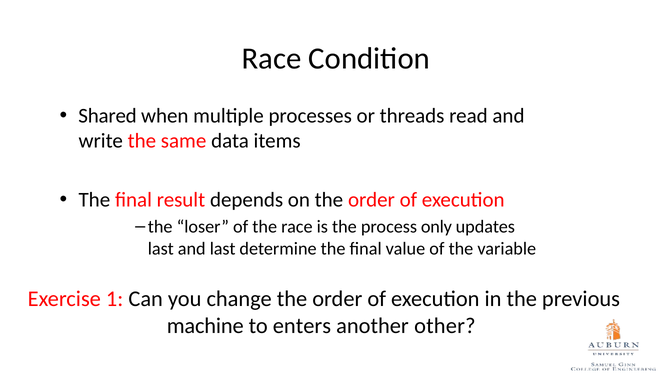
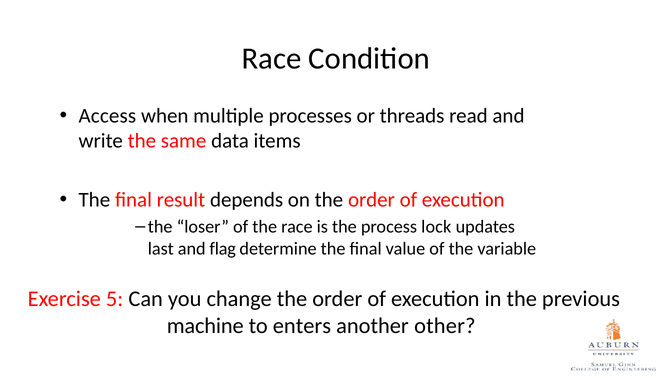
Shared: Shared -> Access
only: only -> lock
and last: last -> flag
1: 1 -> 5
